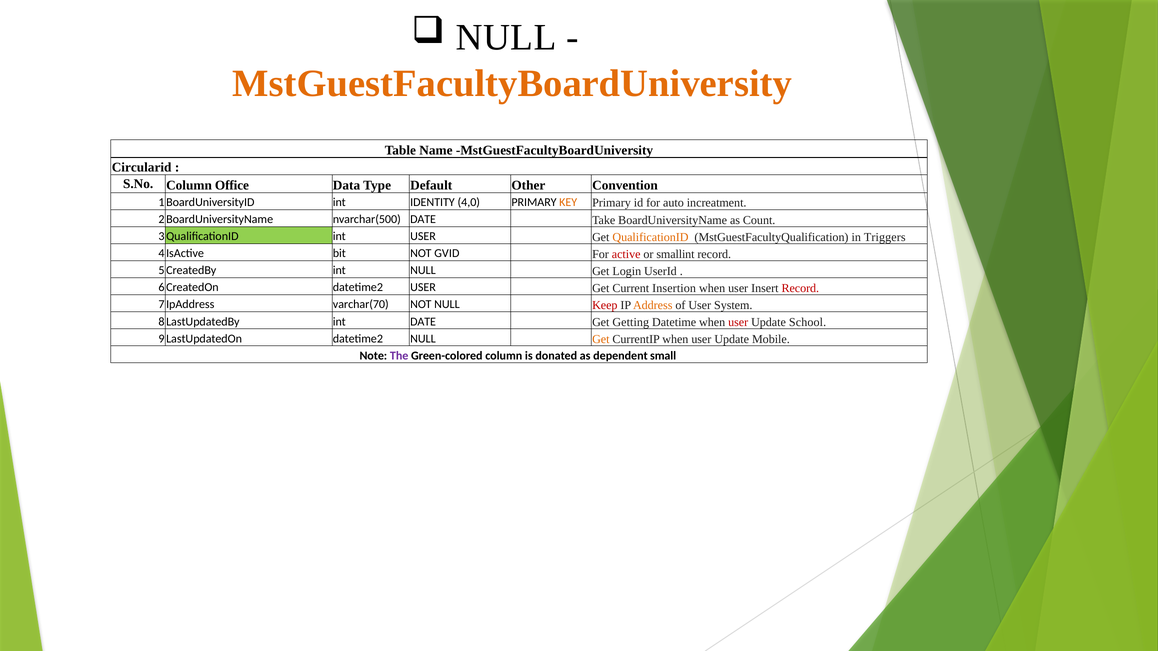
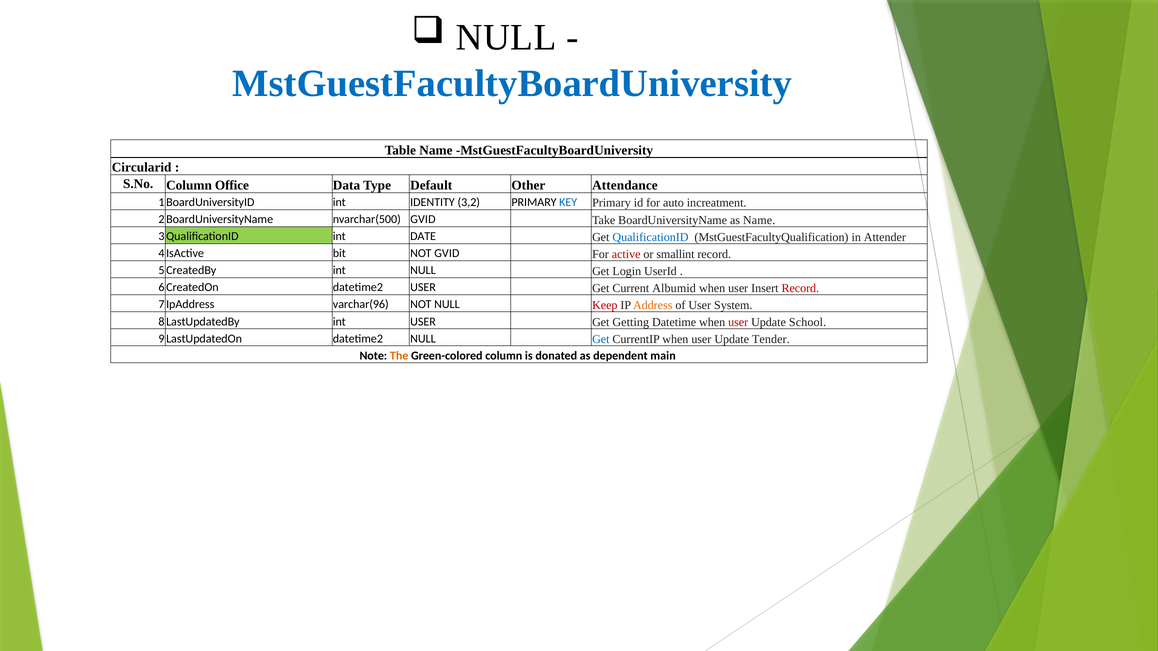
MstGuestFacultyBoardUniversity at (512, 84) colour: orange -> blue
Convention: Convention -> Attendance
4,0: 4,0 -> 3,2
KEY colour: orange -> blue
nvarchar(500 DATE: DATE -> GVID
as Count: Count -> Name
int USER: USER -> DATE
QualificationID colour: orange -> blue
Triggers: Triggers -> Attender
Insertion: Insertion -> Albumid
varchar(70: varchar(70 -> varchar(96
int DATE: DATE -> USER
Get at (601, 339) colour: orange -> blue
Mobile: Mobile -> Tender
The colour: purple -> orange
small: small -> main
